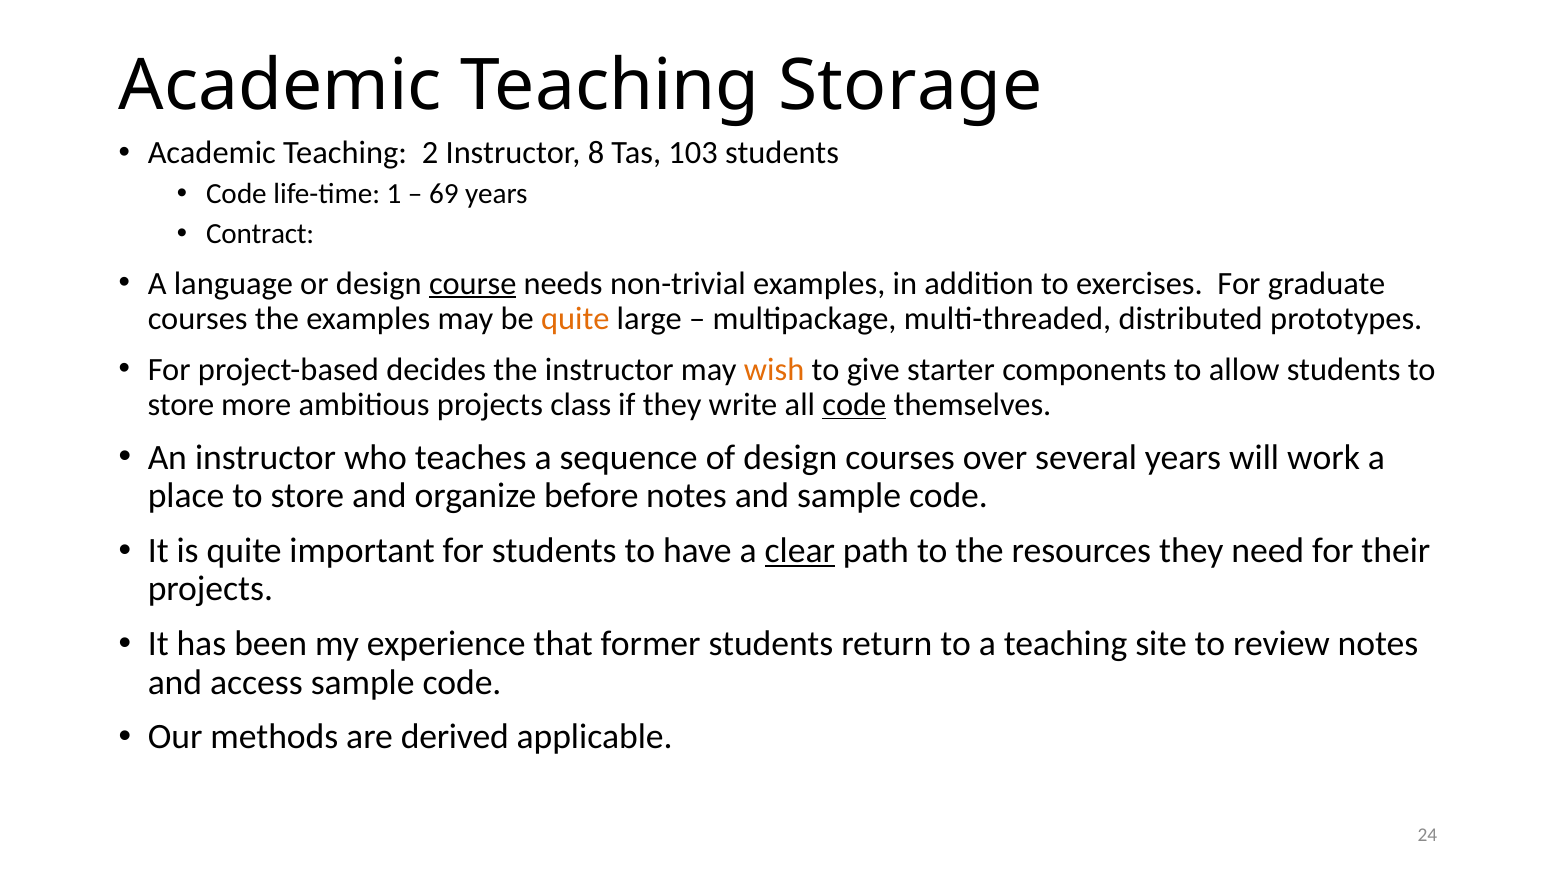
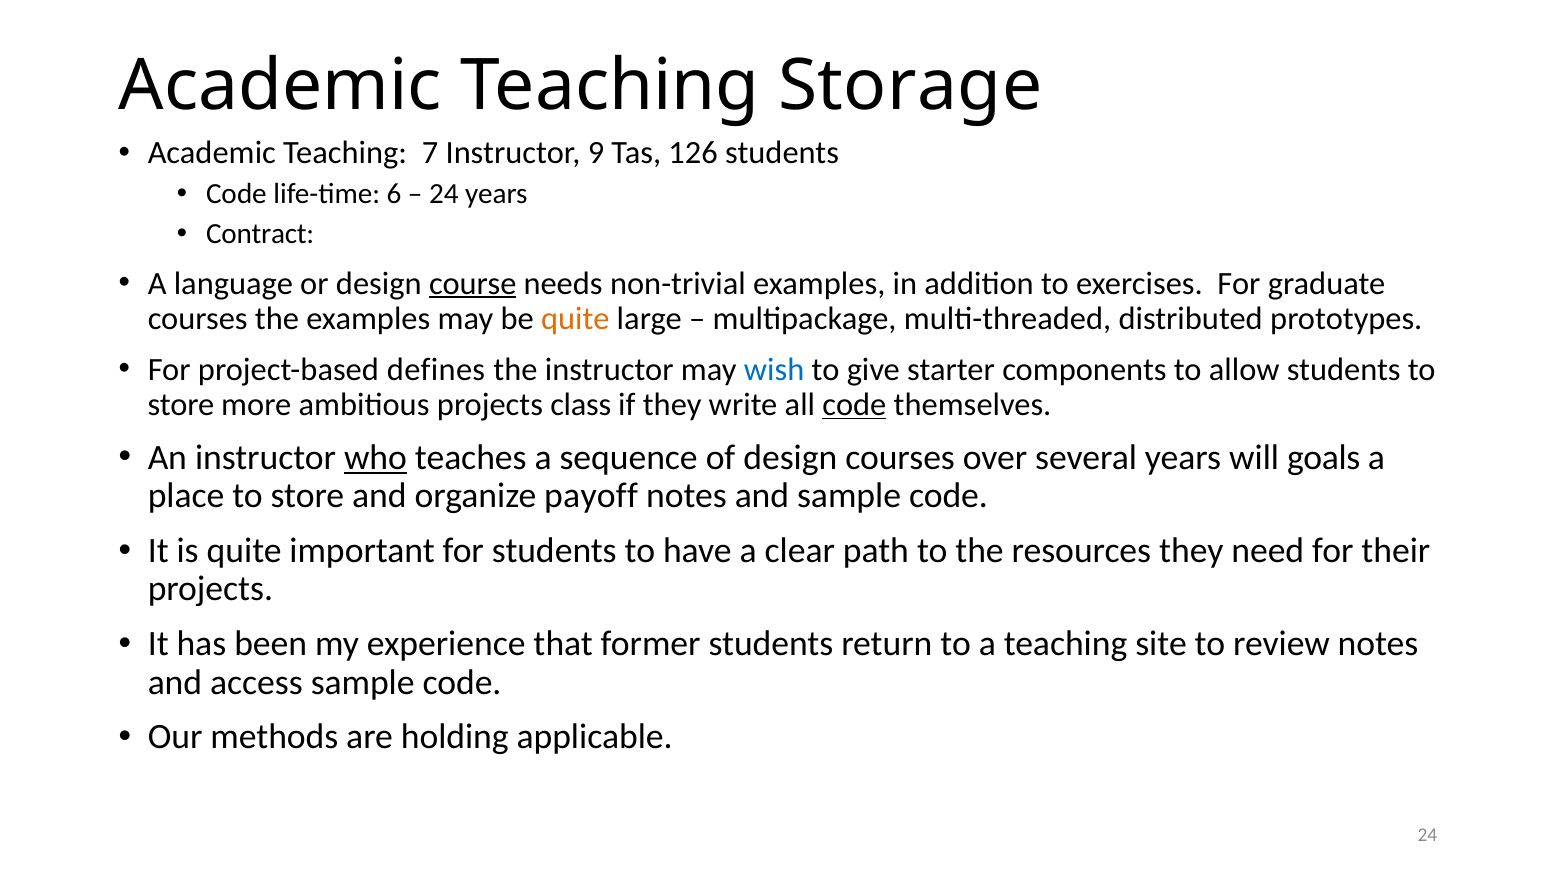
2: 2 -> 7
8: 8 -> 9
103: 103 -> 126
1: 1 -> 6
69 at (444, 194): 69 -> 24
decides: decides -> defines
wish colour: orange -> blue
who underline: none -> present
work: work -> goals
before: before -> payoff
clear underline: present -> none
derived: derived -> holding
